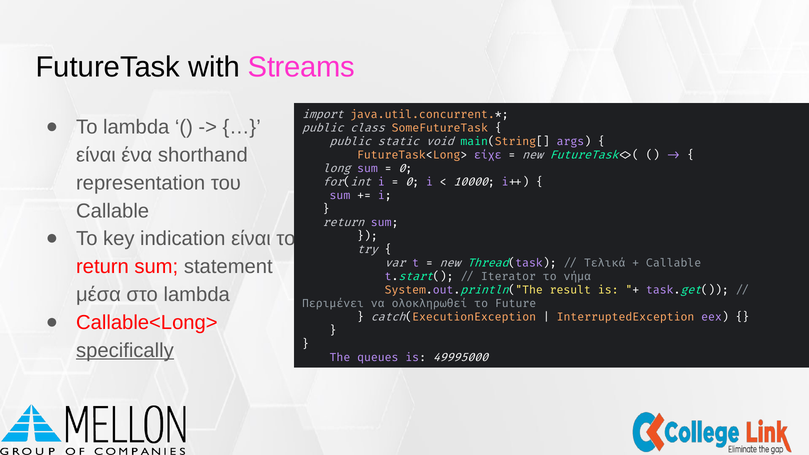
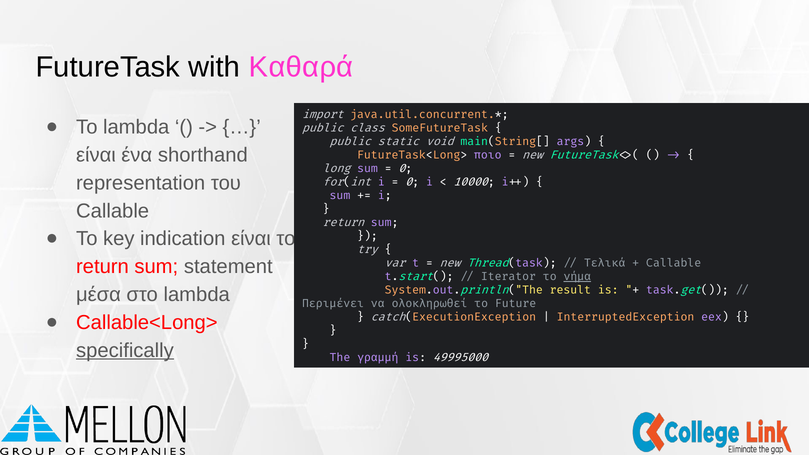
Streams: Streams -> Καθαρά
είχε: είχε -> ποιο
νήμα underline: none -> present
queues: queues -> γραμμή
